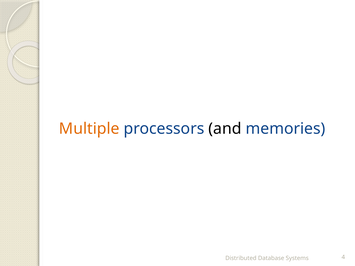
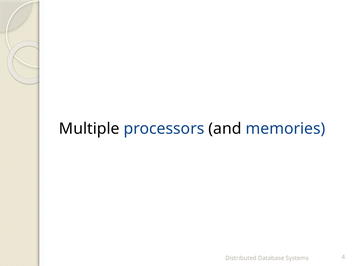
Multiple colour: orange -> black
